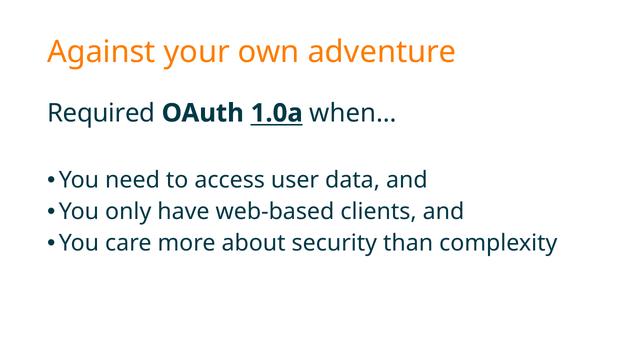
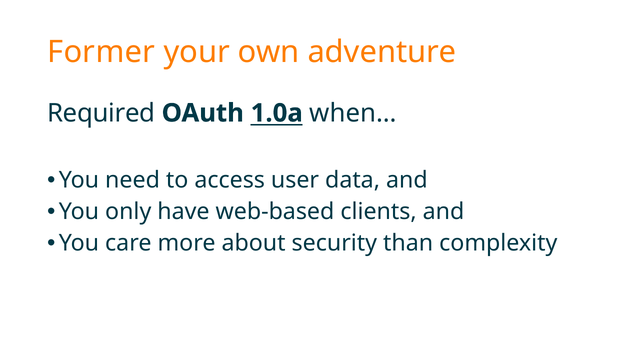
Against: Against -> Former
